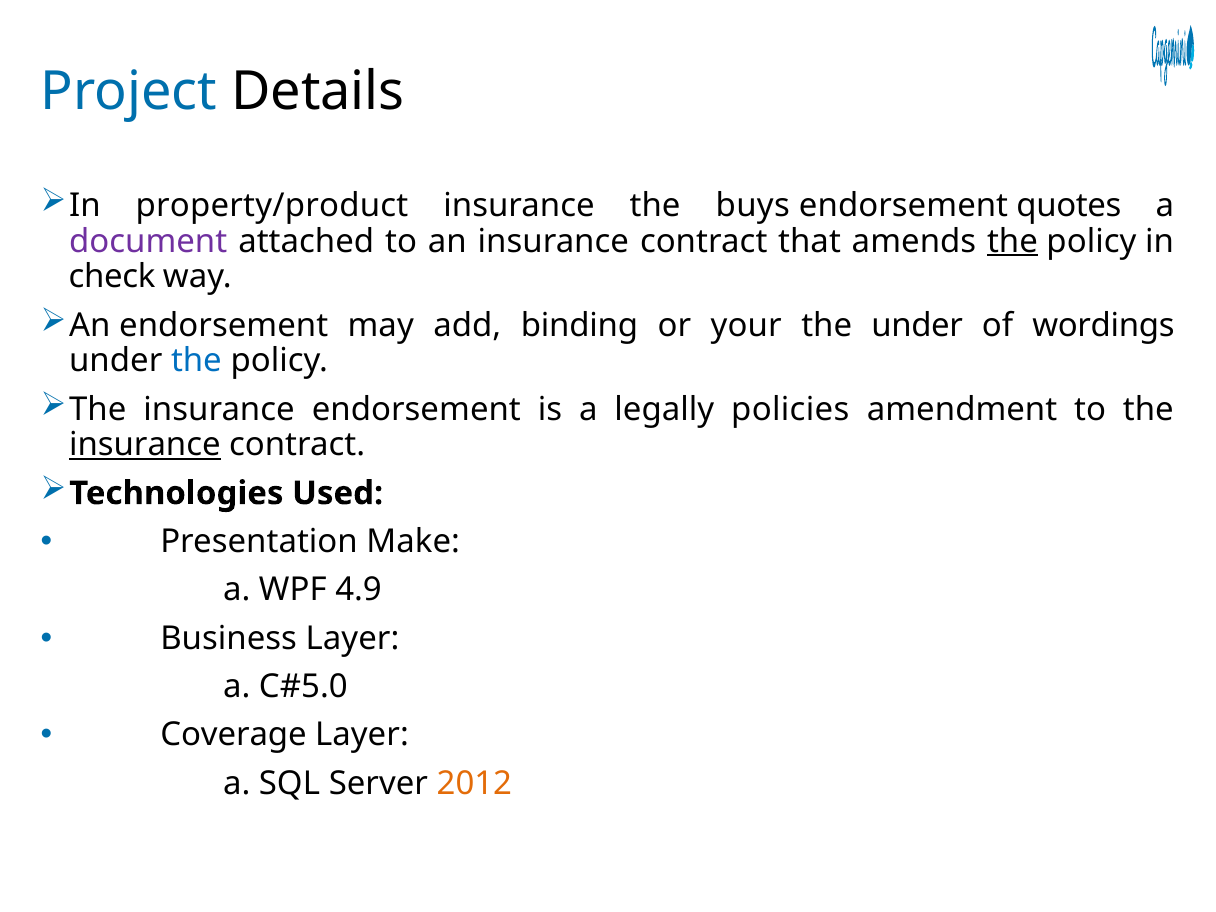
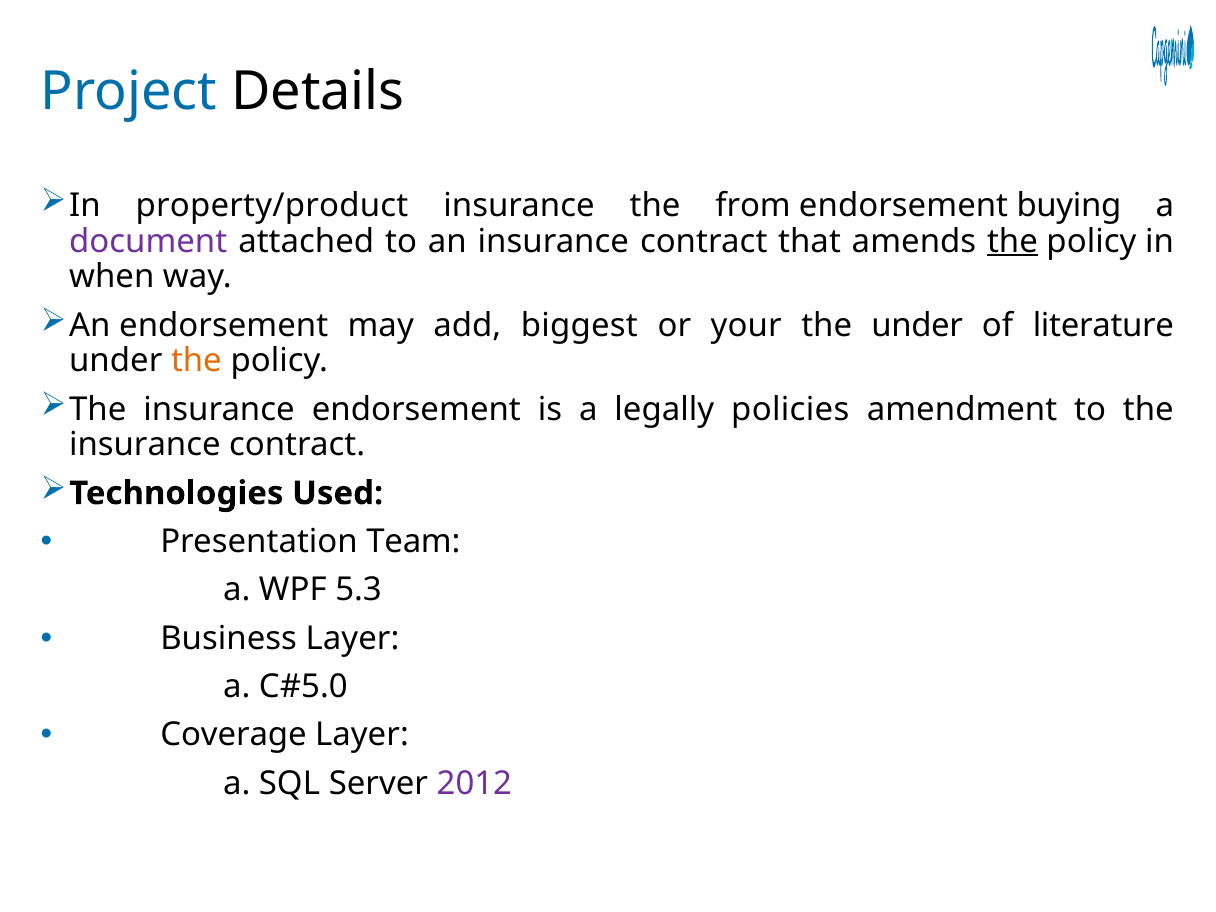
buys: buys -> from
quotes: quotes -> buying
check: check -> when
binding: binding -> biggest
wordings: wordings -> literature
the at (196, 361) colour: blue -> orange
insurance at (145, 445) underline: present -> none
Make: Make -> Team
4.9: 4.9 -> 5.3
2012 colour: orange -> purple
